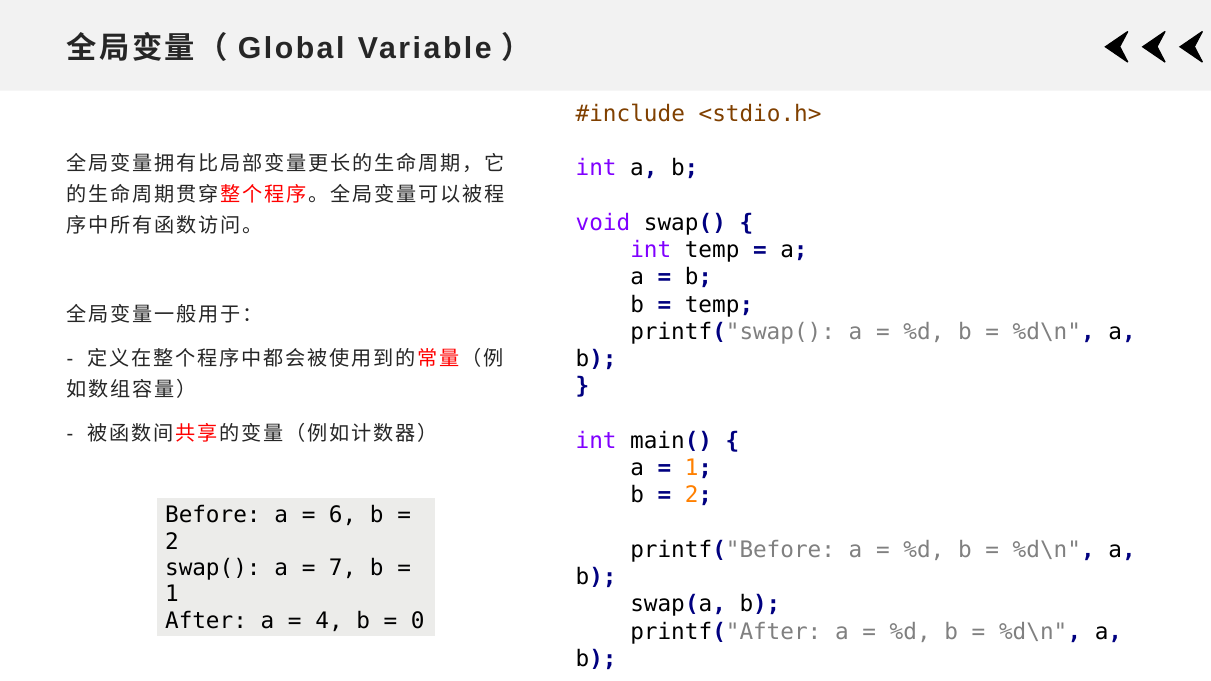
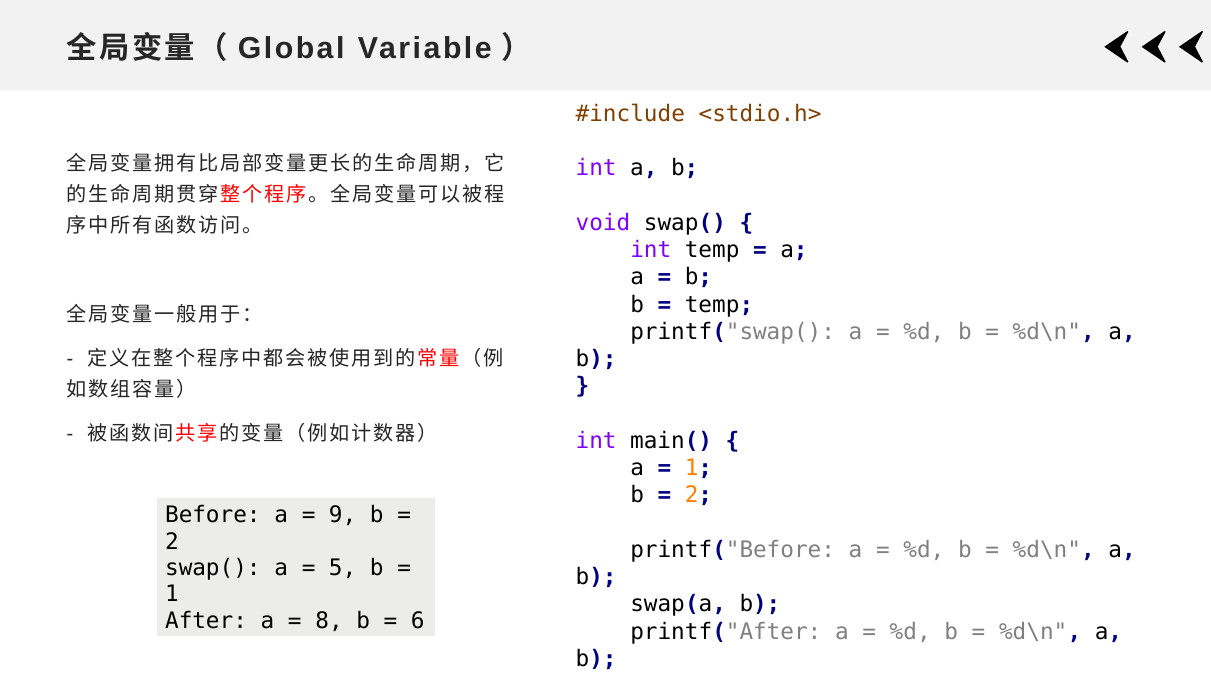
6: 6 -> 9
7: 7 -> 5
4: 4 -> 8
0 at (418, 621): 0 -> 6
